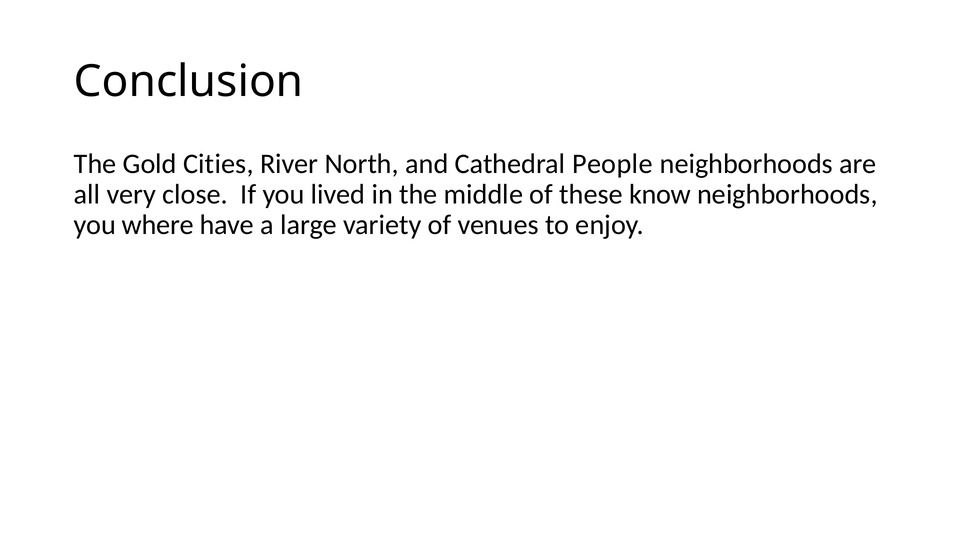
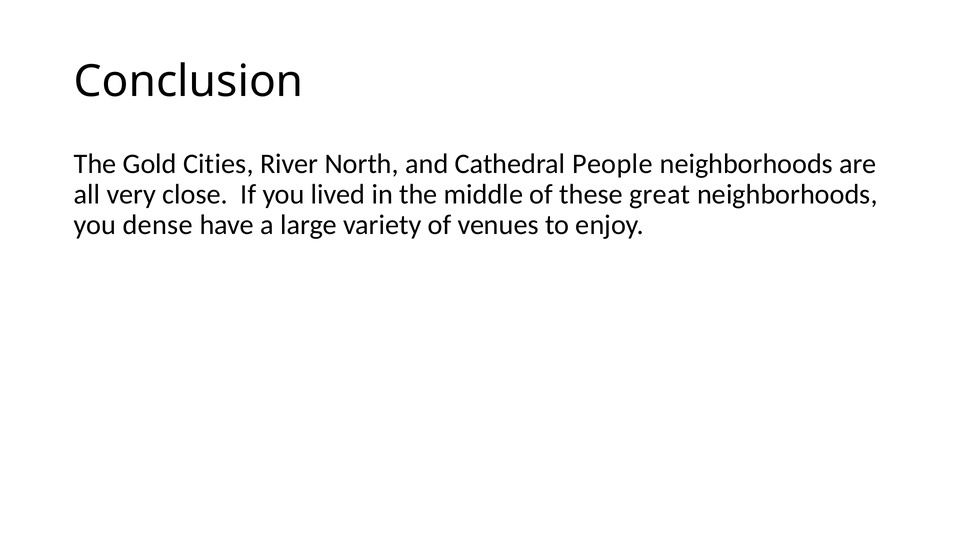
know: know -> great
where: where -> dense
